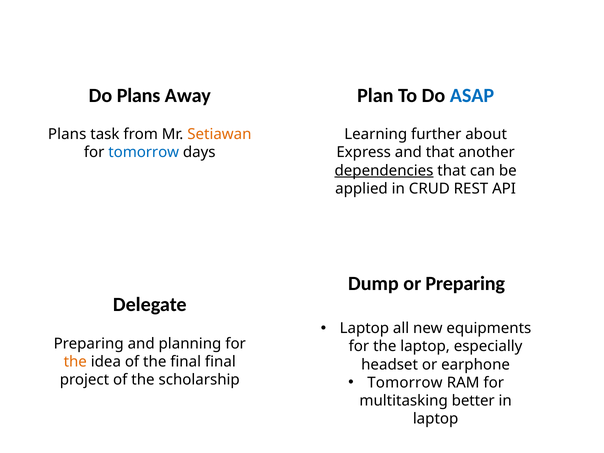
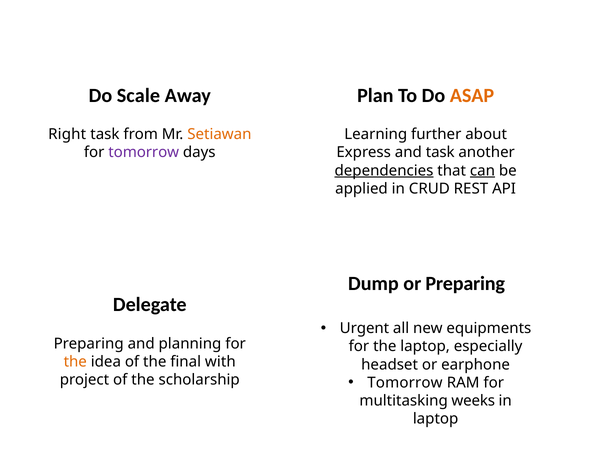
Do Plans: Plans -> Scale
ASAP colour: blue -> orange
Plans at (67, 134): Plans -> Right
tomorrow at (144, 153) colour: blue -> purple
and that: that -> task
can underline: none -> present
Laptop at (364, 328): Laptop -> Urgent
final final: final -> with
better: better -> weeks
